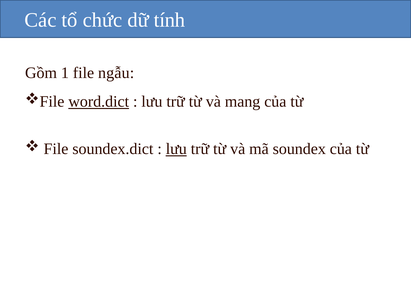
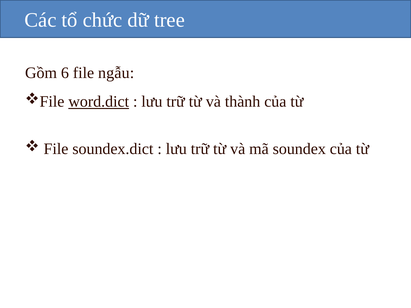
tính: tính -> tree
1: 1 -> 6
mang: mang -> thành
lưu at (176, 149) underline: present -> none
